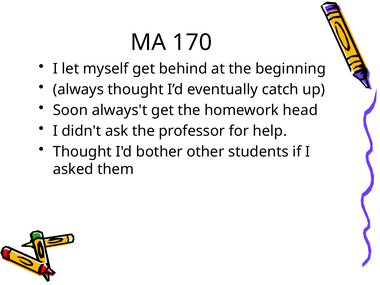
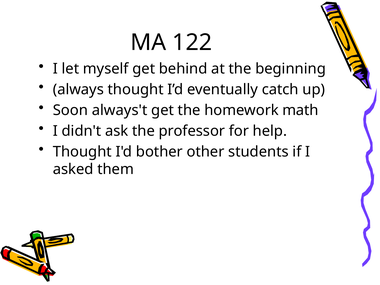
170: 170 -> 122
head: head -> math
